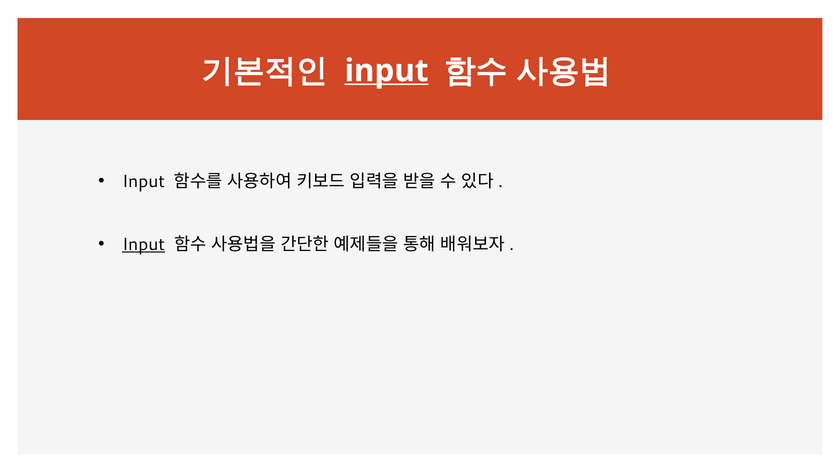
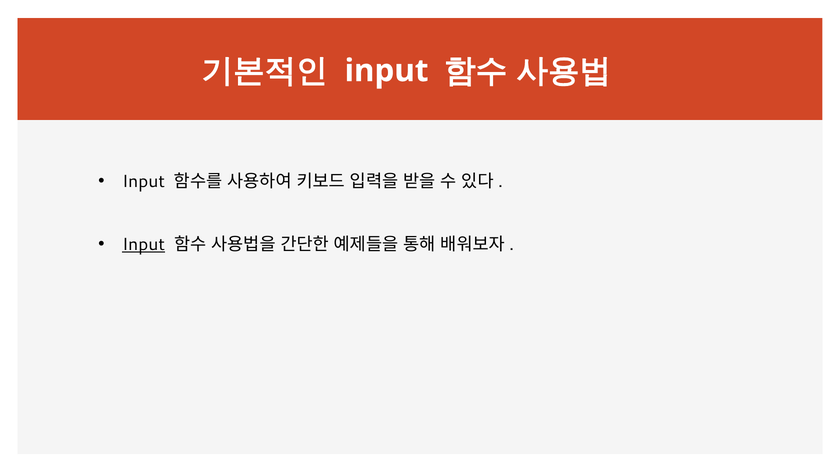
input at (387, 71) underline: present -> none
